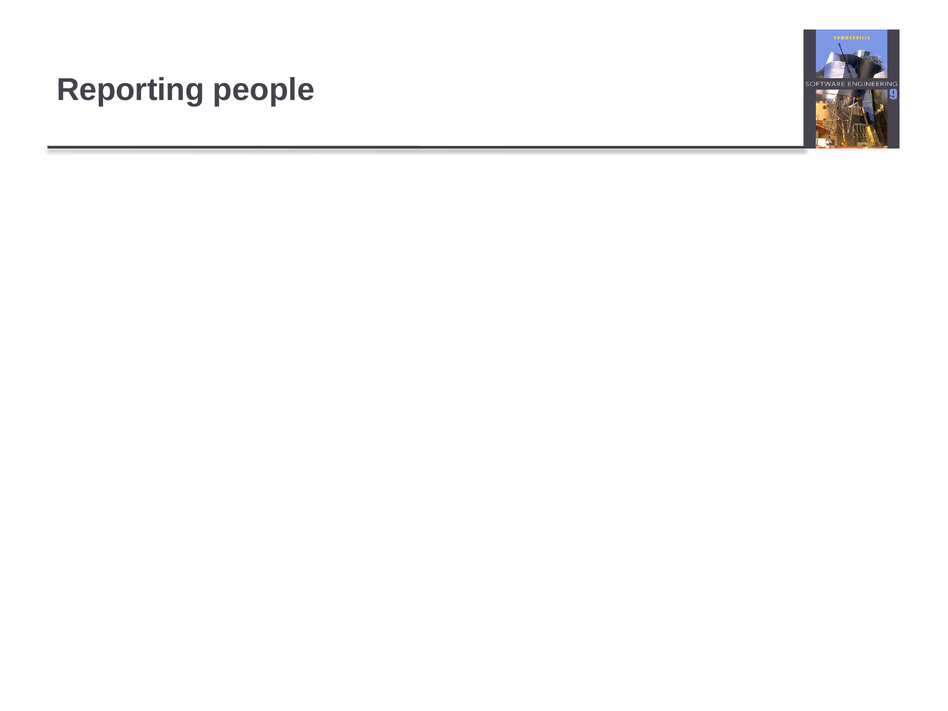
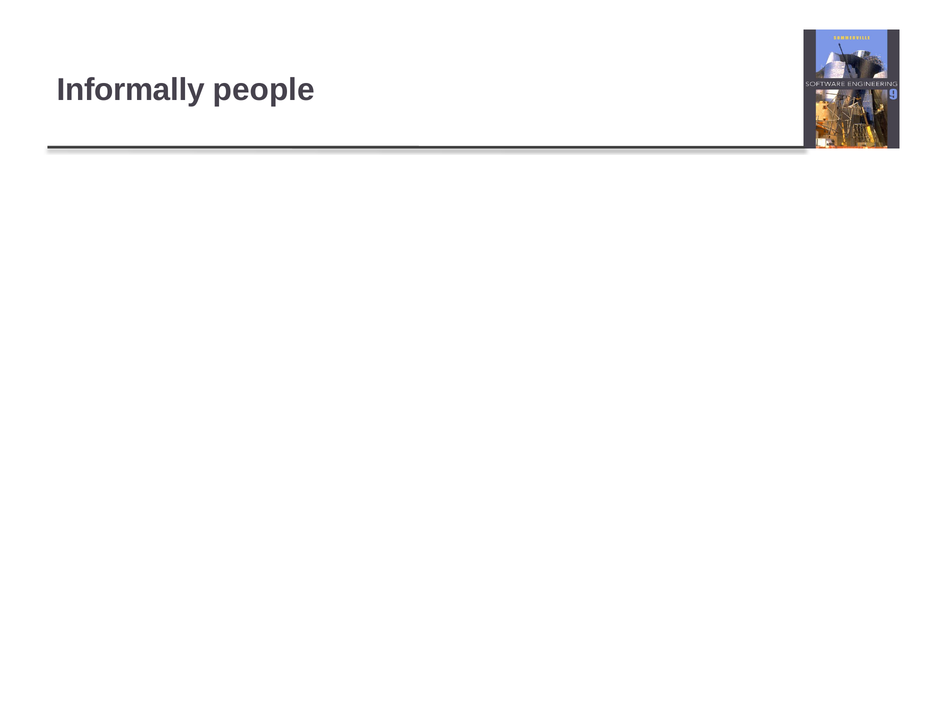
Reporting: Reporting -> Informally
